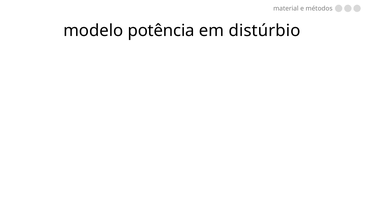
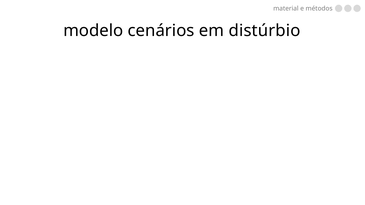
potência: potência -> cenários
